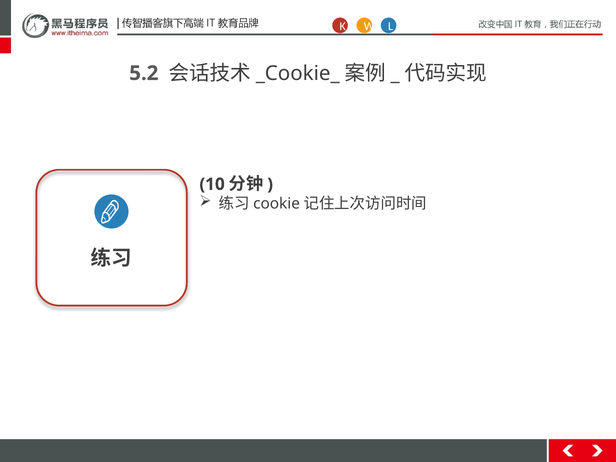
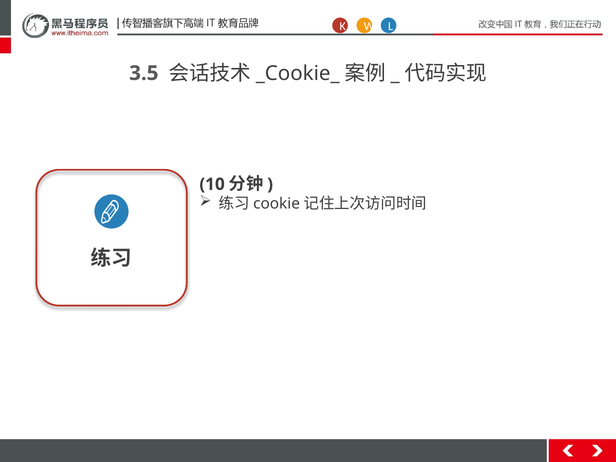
5.2: 5.2 -> 3.5
